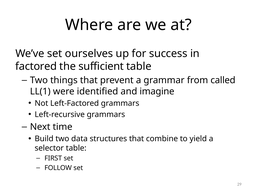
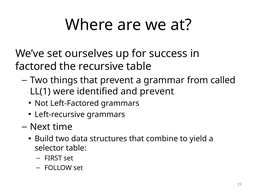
sufficient: sufficient -> recursive
and imagine: imagine -> prevent
